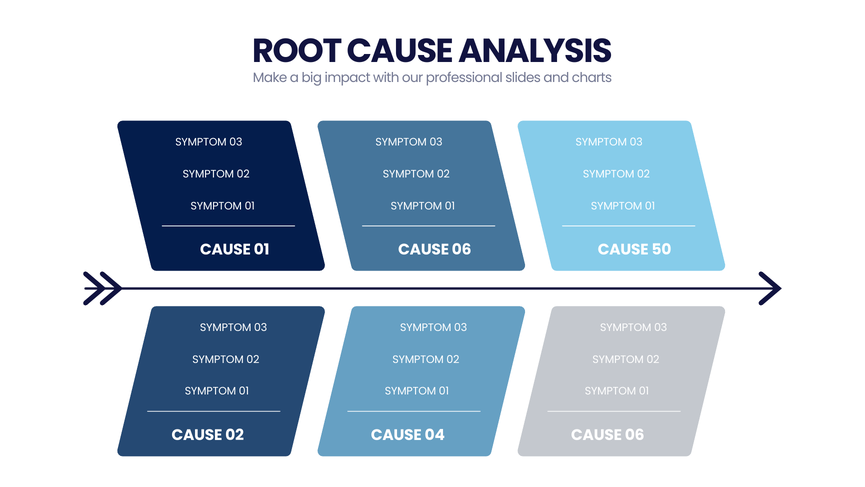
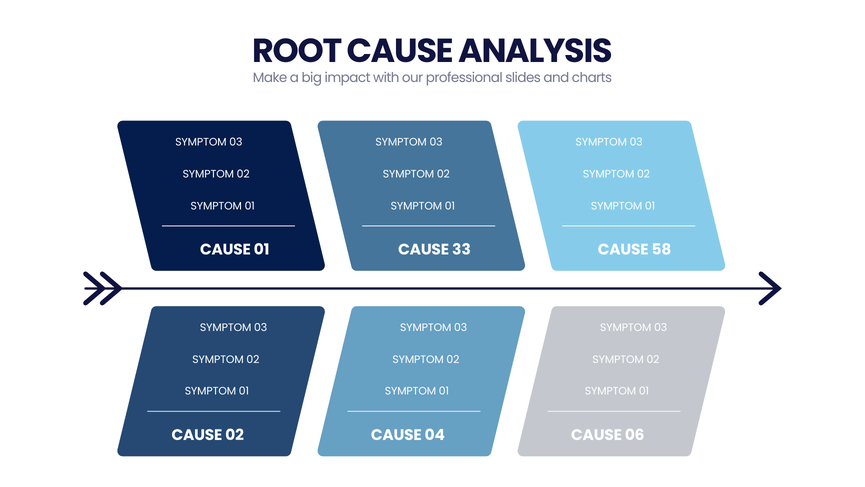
06 at (462, 249): 06 -> 33
50: 50 -> 58
